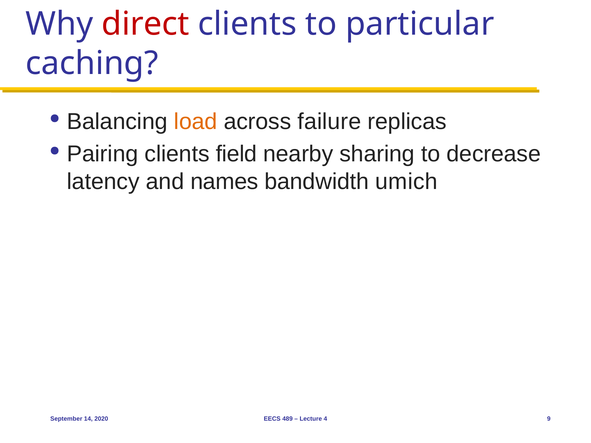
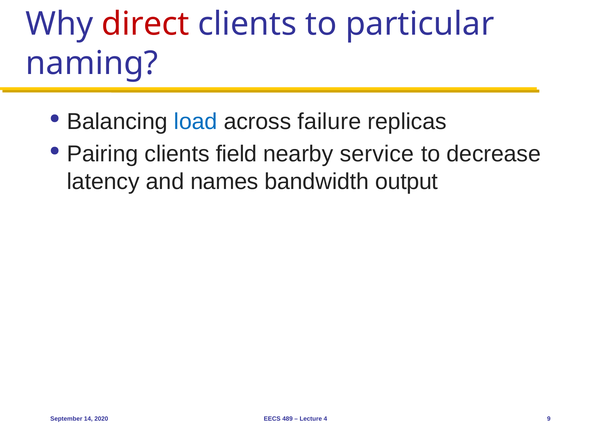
caching: caching -> naming
load colour: orange -> blue
sharing: sharing -> service
umich: umich -> output
